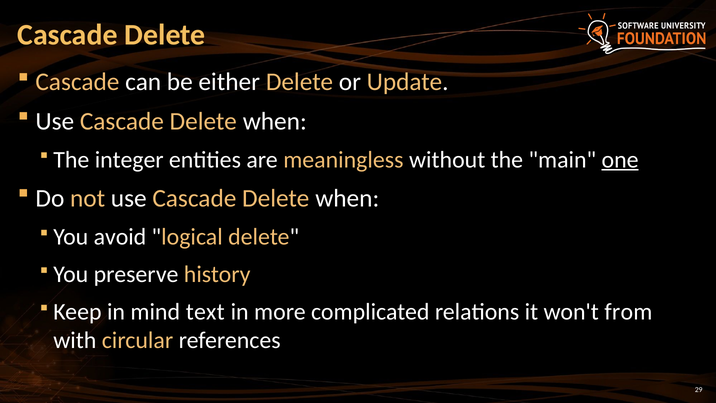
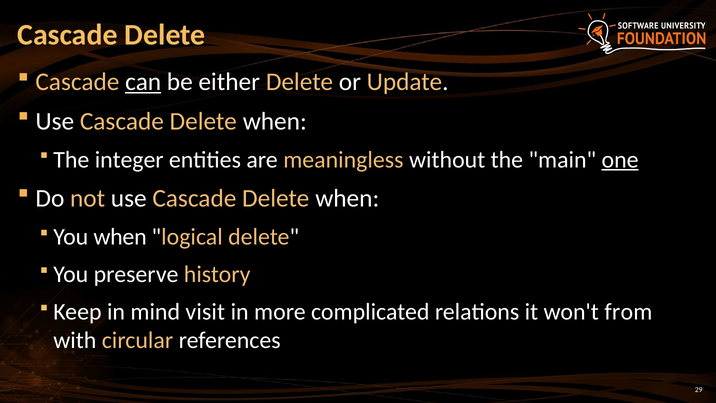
can underline: none -> present
You avoid: avoid -> when
text: text -> visit
